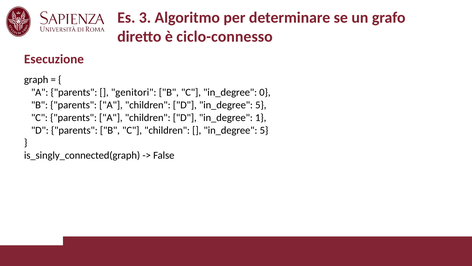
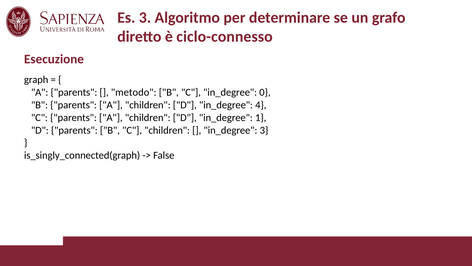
genitori: genitori -> metodo
D in_degree 5: 5 -> 4
5 at (264, 130): 5 -> 3
